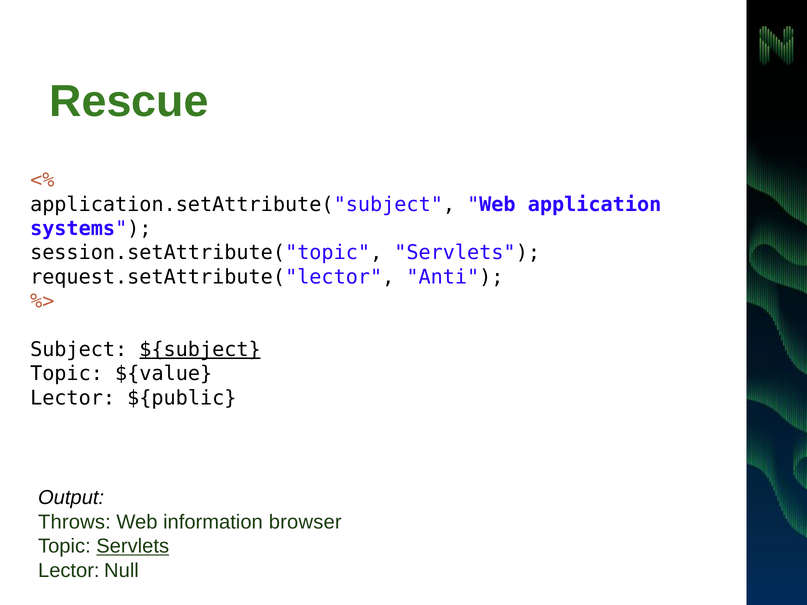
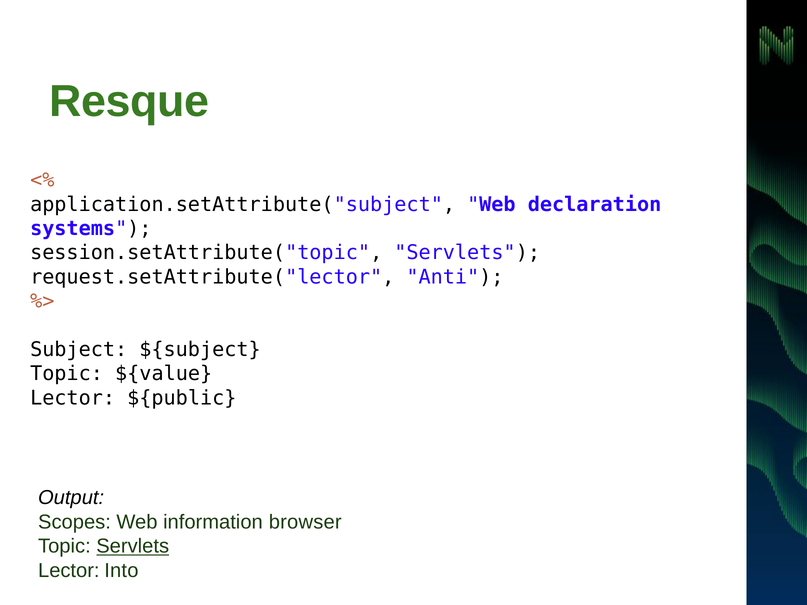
Rescue: Rescue -> Resque
application: application -> declaration
${subject underline: present -> none
Throws: Throws -> Scopes
Null: Null -> Into
